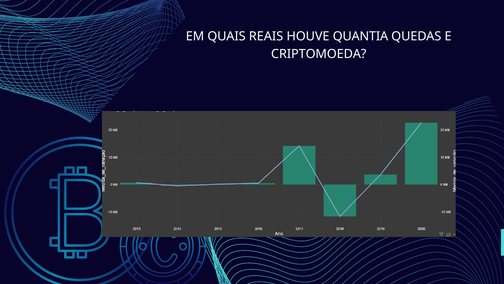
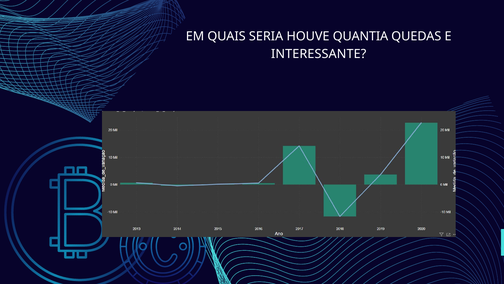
REAIS: REAIS -> SERIA
CRIPTOMOEDA: CRIPTOMOEDA -> INTERESSANTE
